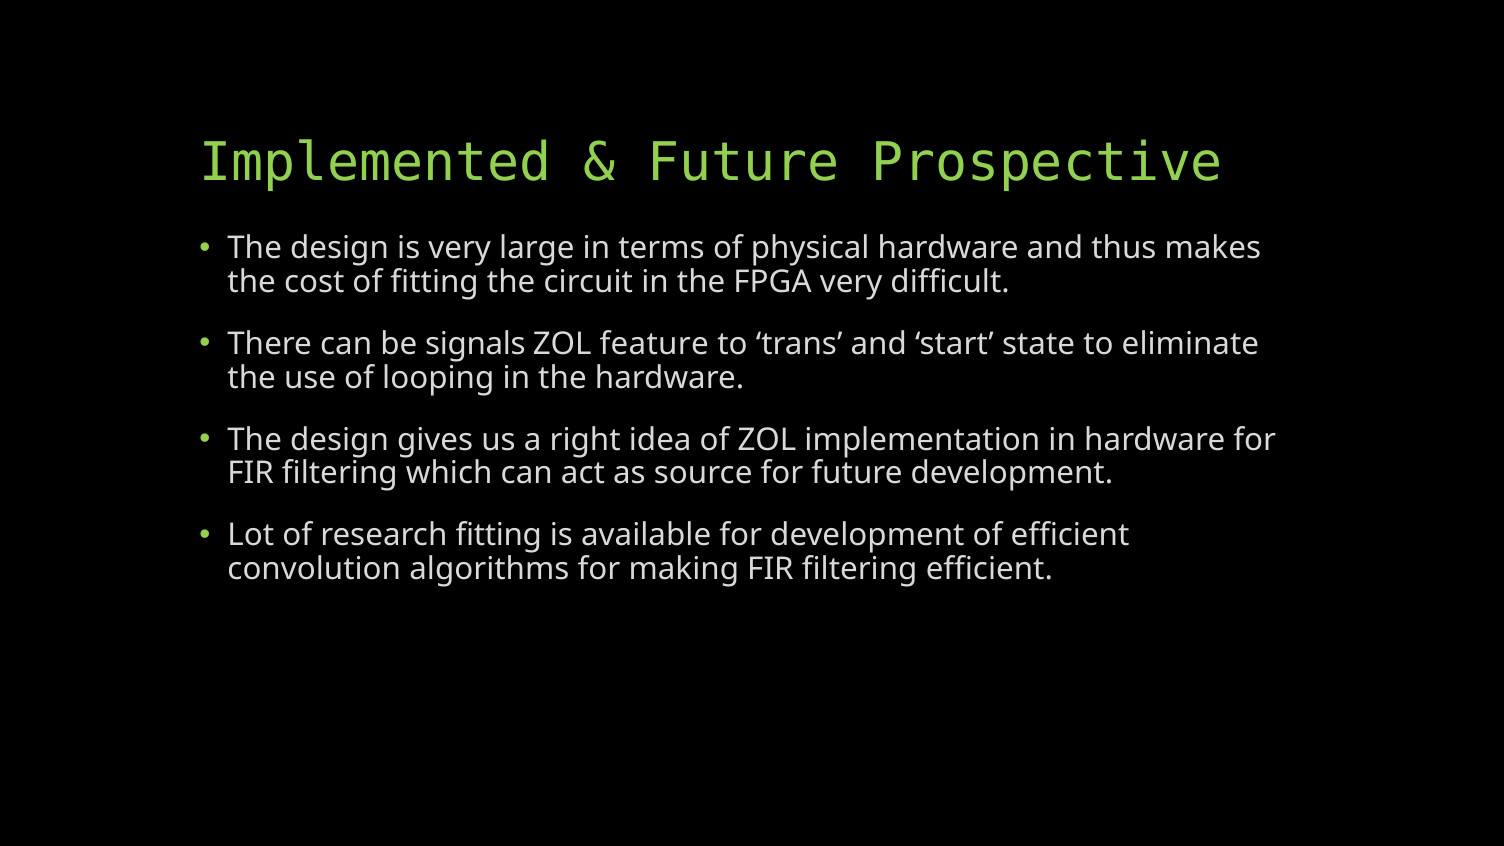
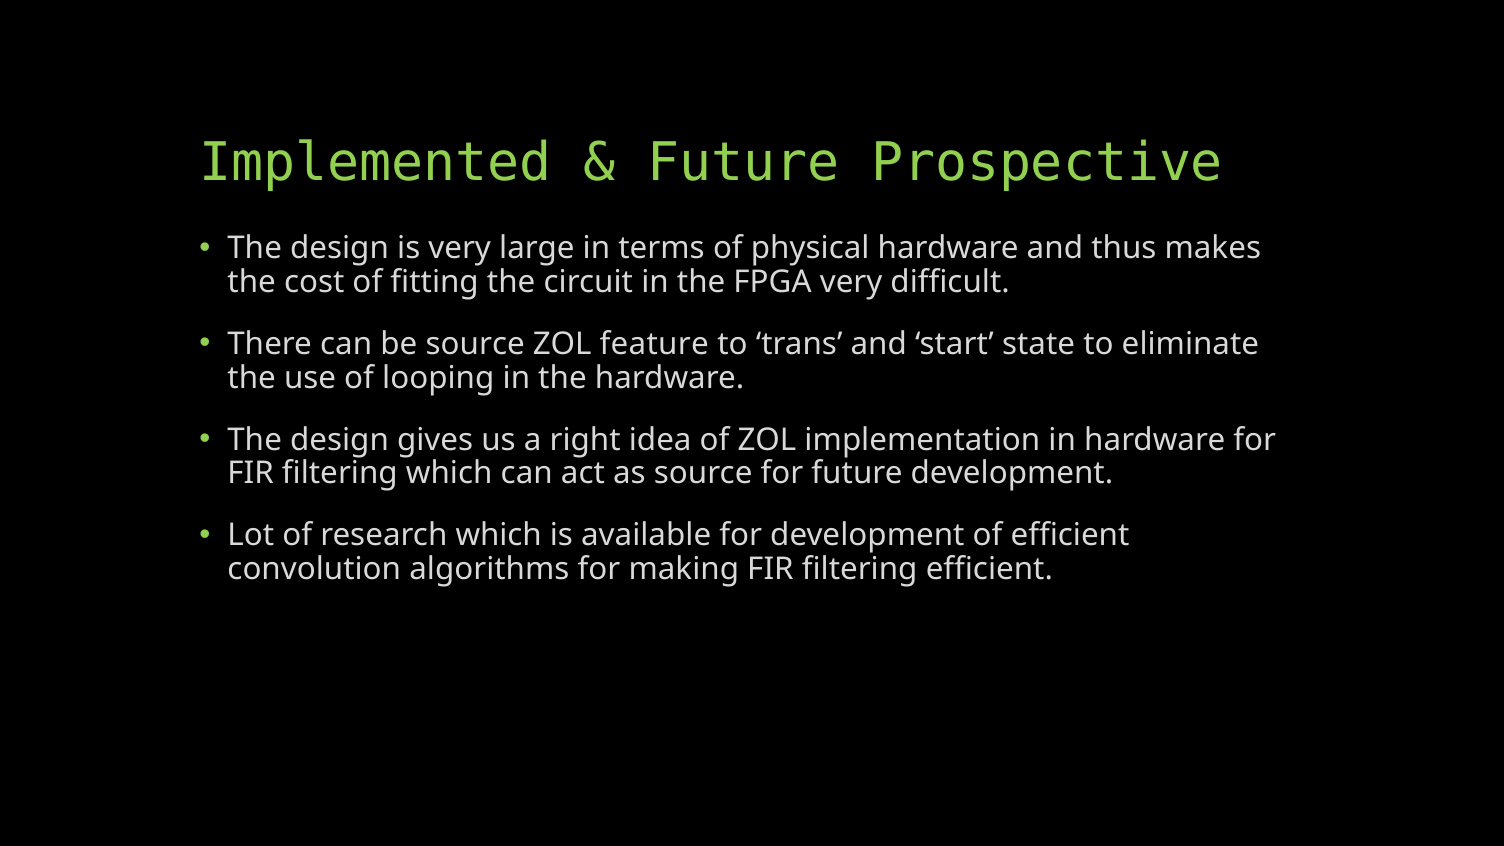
be signals: signals -> source
research fitting: fitting -> which
